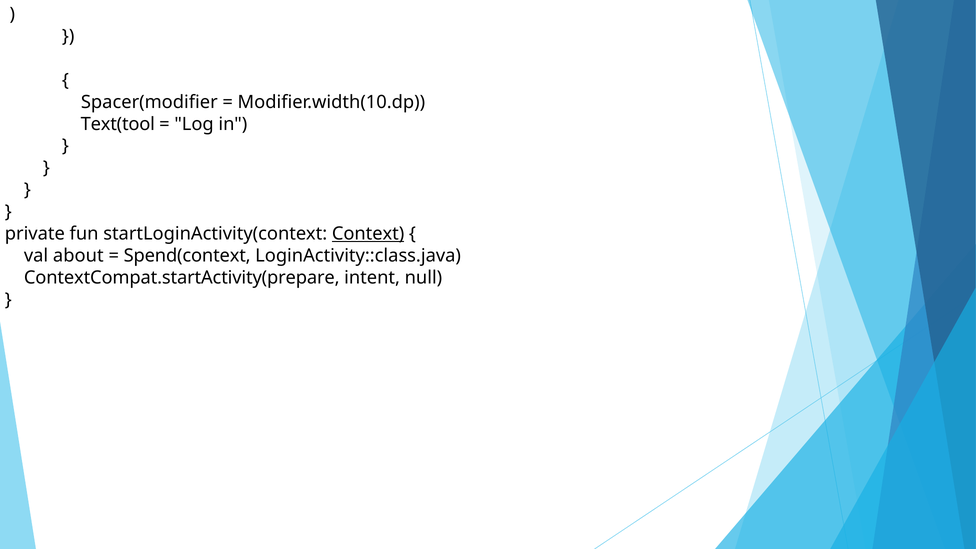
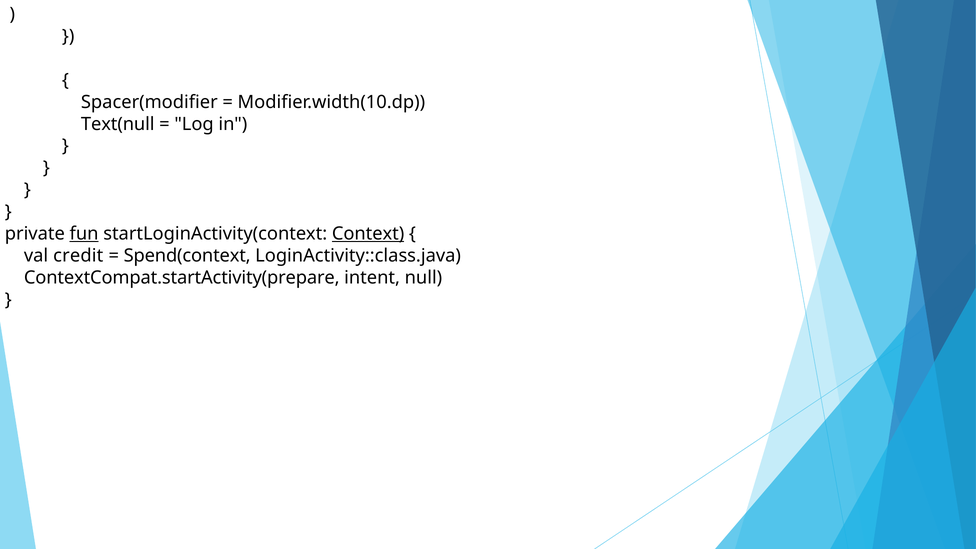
Text(tool: Text(tool -> Text(null
fun underline: none -> present
about: about -> credit
